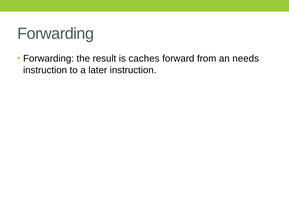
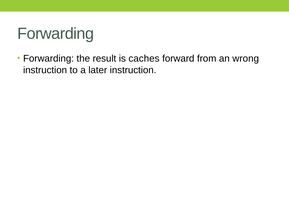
needs: needs -> wrong
